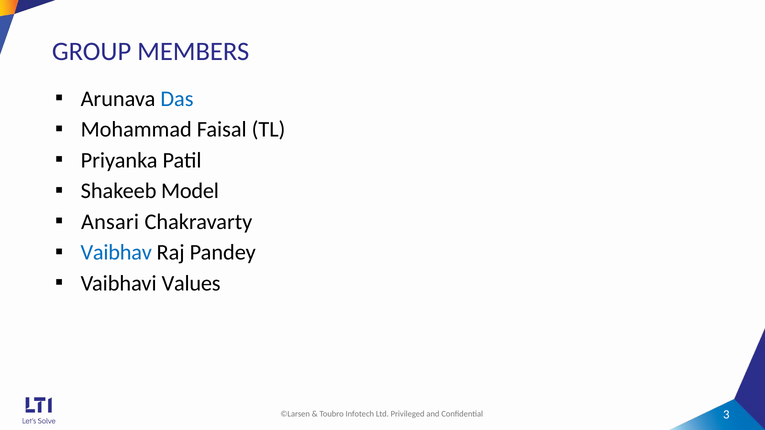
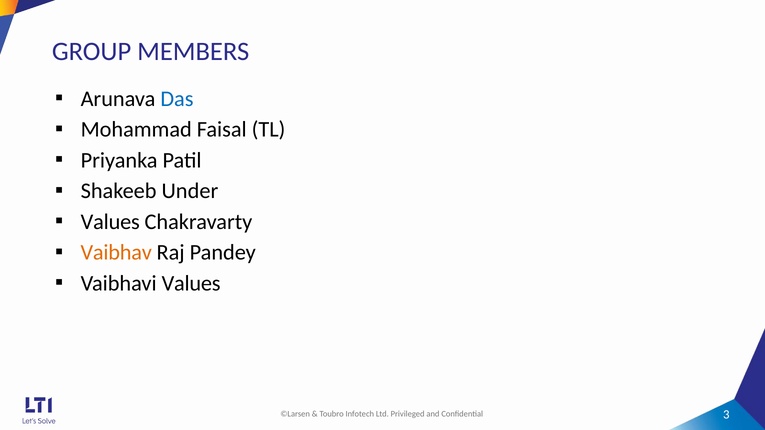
Model: Model -> Under
Ansari at (110, 222): Ansari -> Values
Vaibhav colour: blue -> orange
